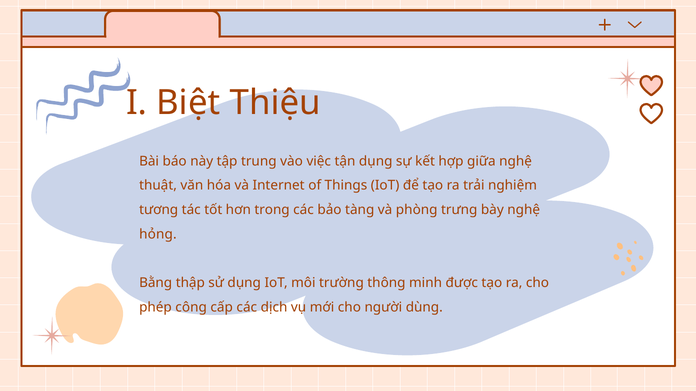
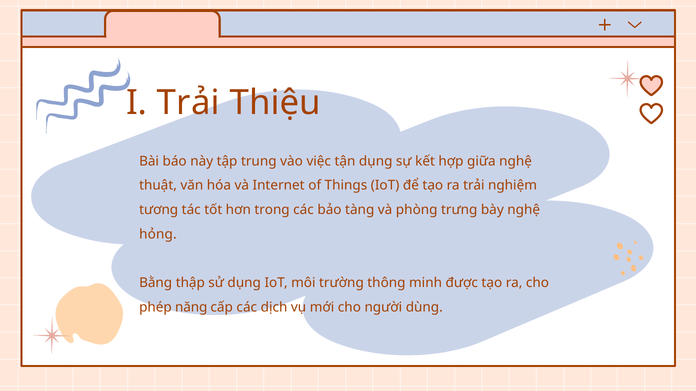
Biệt at (188, 103): Biệt -> Trải
công: công -> năng
